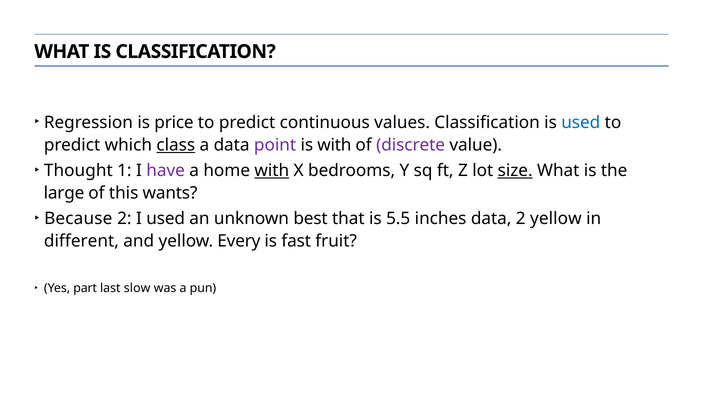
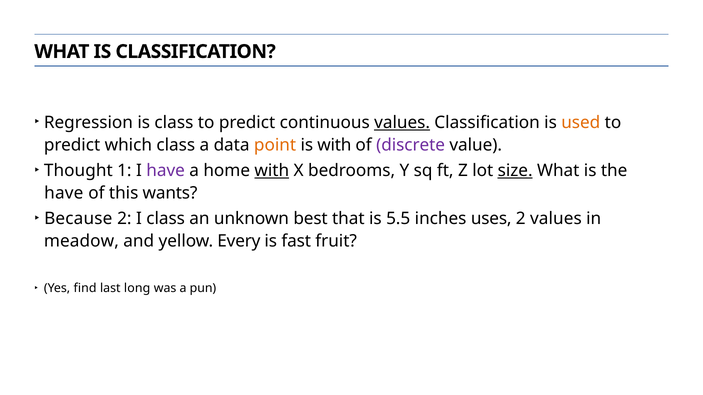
is price: price -> class
values at (402, 122) underline: none -> present
used at (581, 122) colour: blue -> orange
class at (176, 145) underline: present -> none
point colour: purple -> orange
large at (64, 193): large -> have
I used: used -> class
inches data: data -> uses
2 yellow: yellow -> values
different: different -> meadow
part: part -> find
slow: slow -> long
